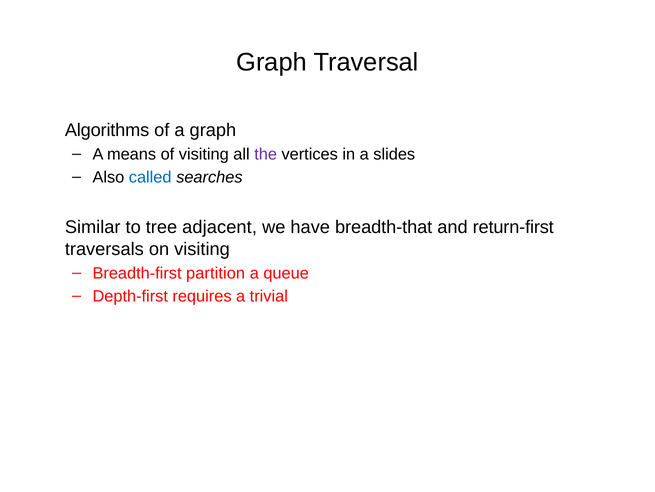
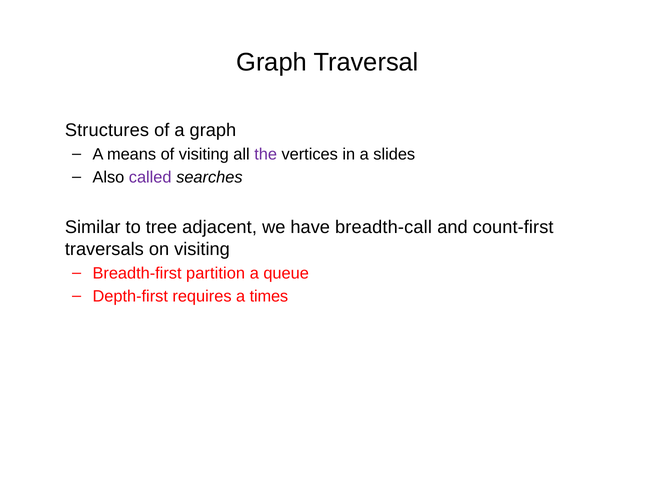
Algorithms: Algorithms -> Structures
called colour: blue -> purple
breadth-that: breadth-that -> breadth-call
return-first: return-first -> count-first
trivial: trivial -> times
